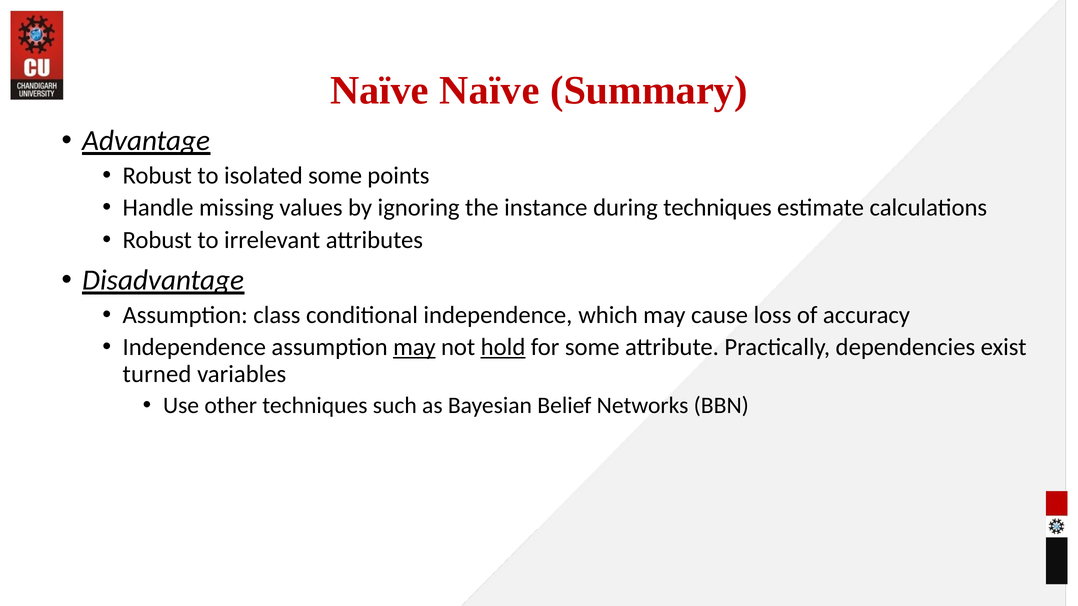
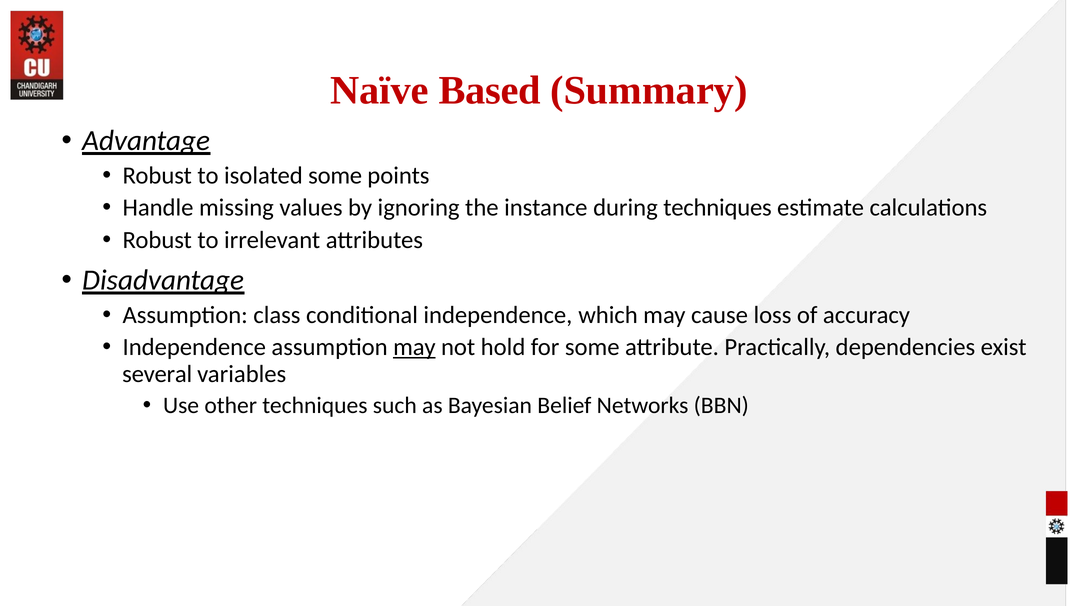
Naïve Naïve: Naïve -> Based
hold underline: present -> none
turned: turned -> several
